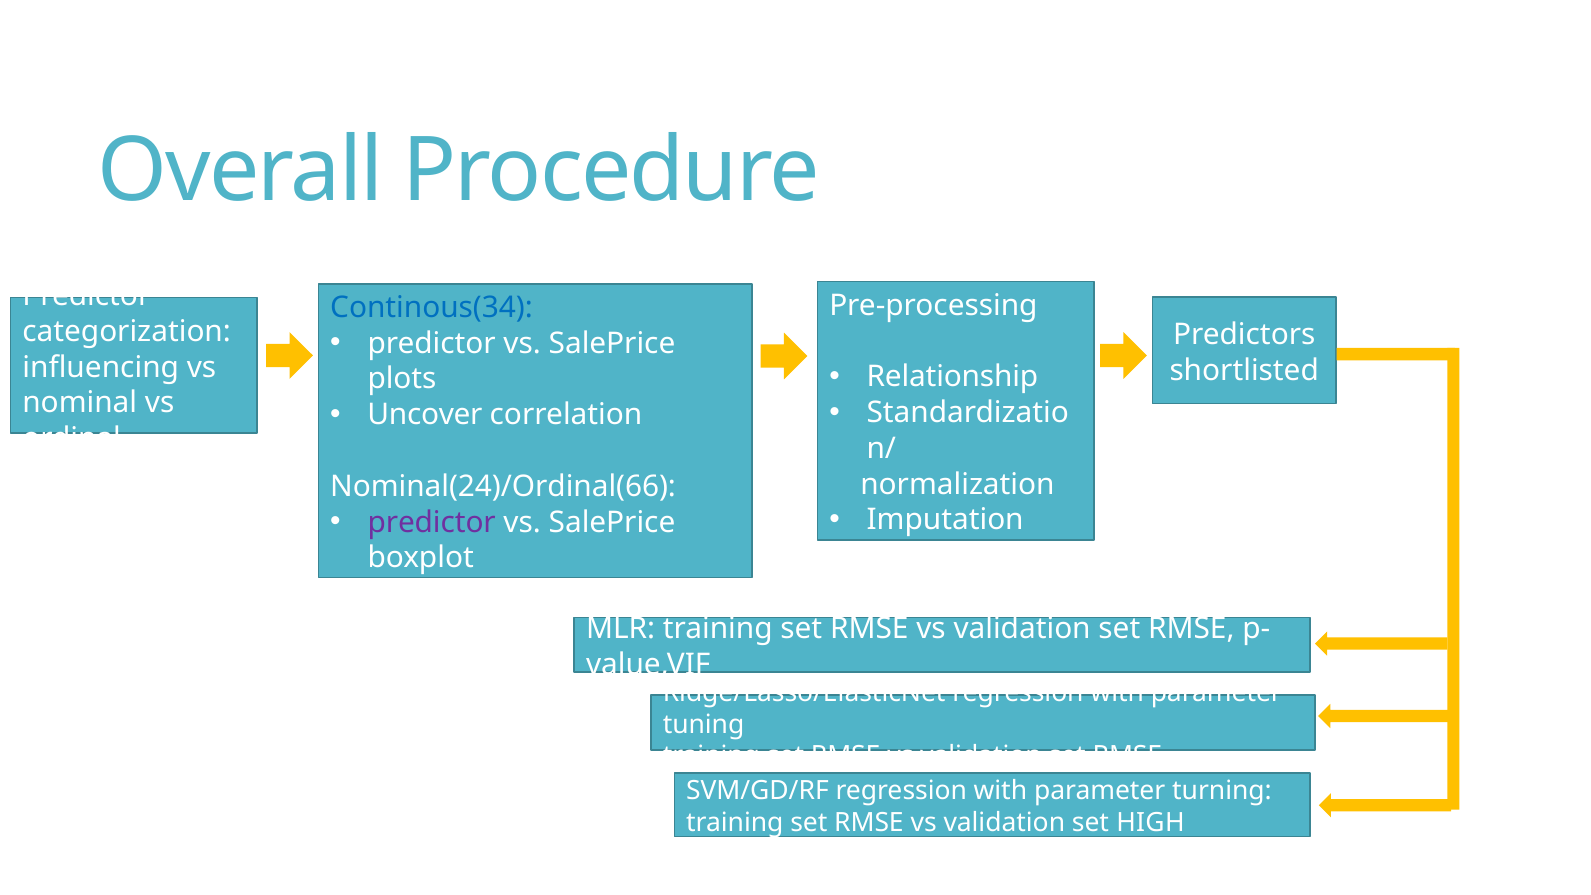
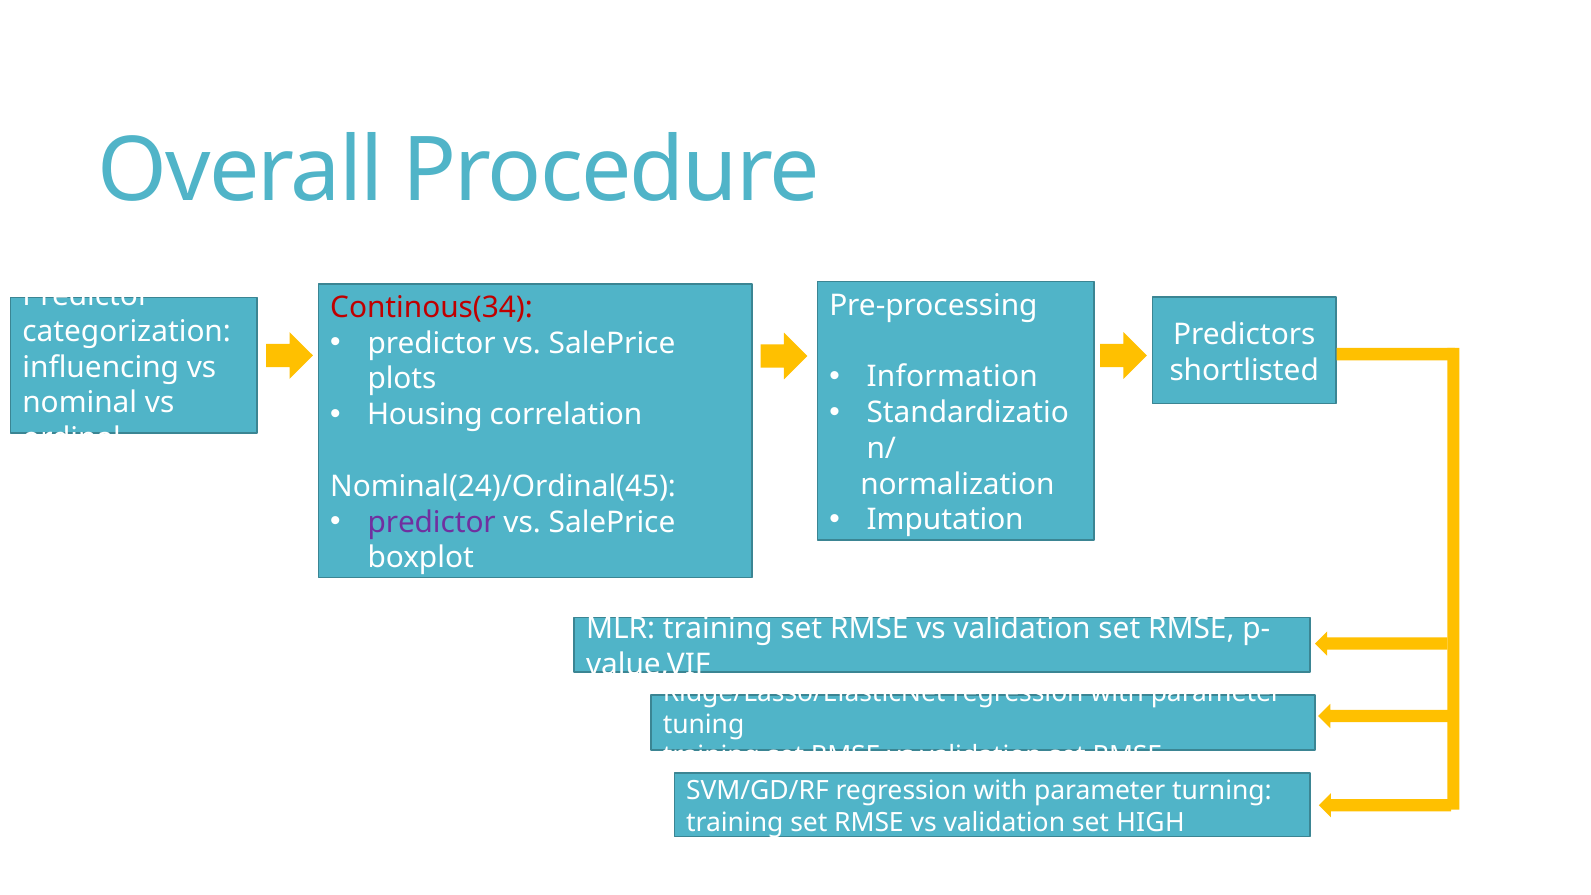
Continous(34 colour: blue -> red
Relationship: Relationship -> Information
Uncover: Uncover -> Housing
Nominal(24)/Ordinal(66: Nominal(24)/Ordinal(66 -> Nominal(24)/Ordinal(45
